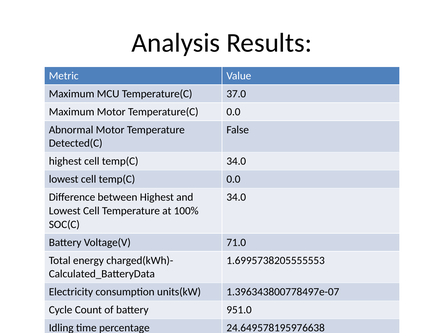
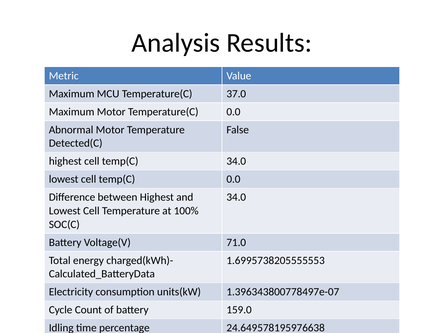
951.0: 951.0 -> 159.0
